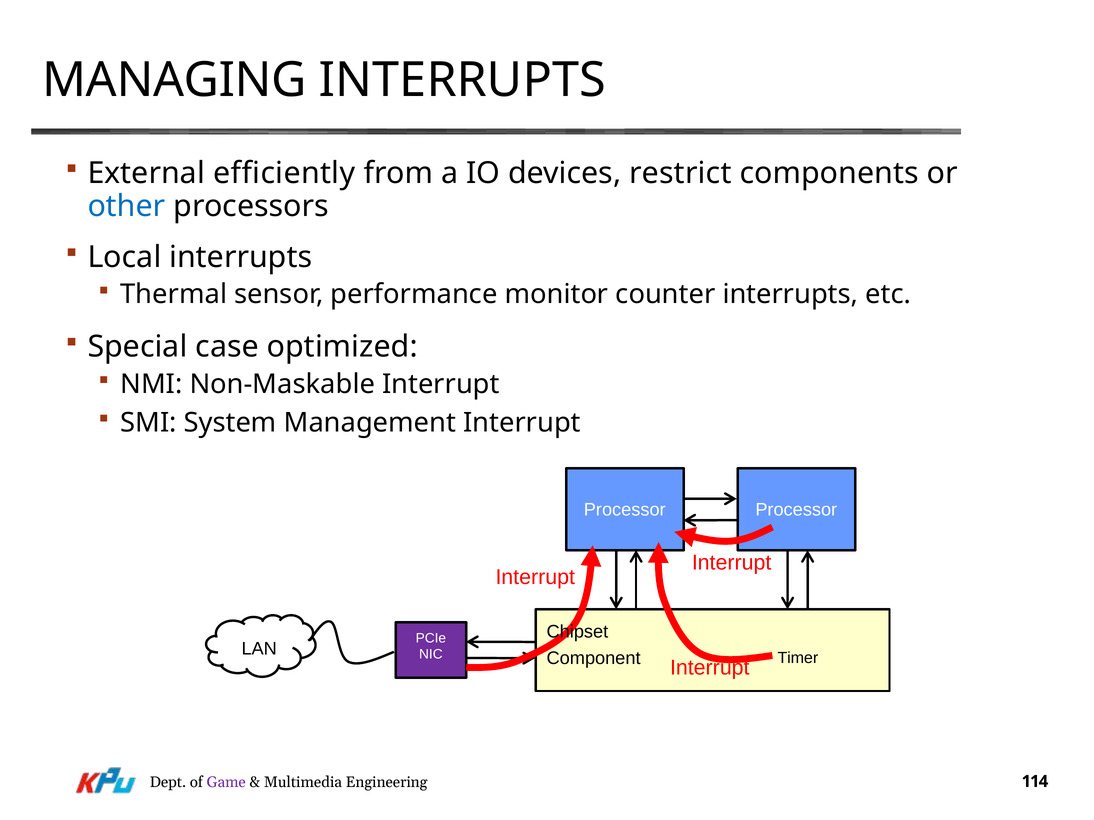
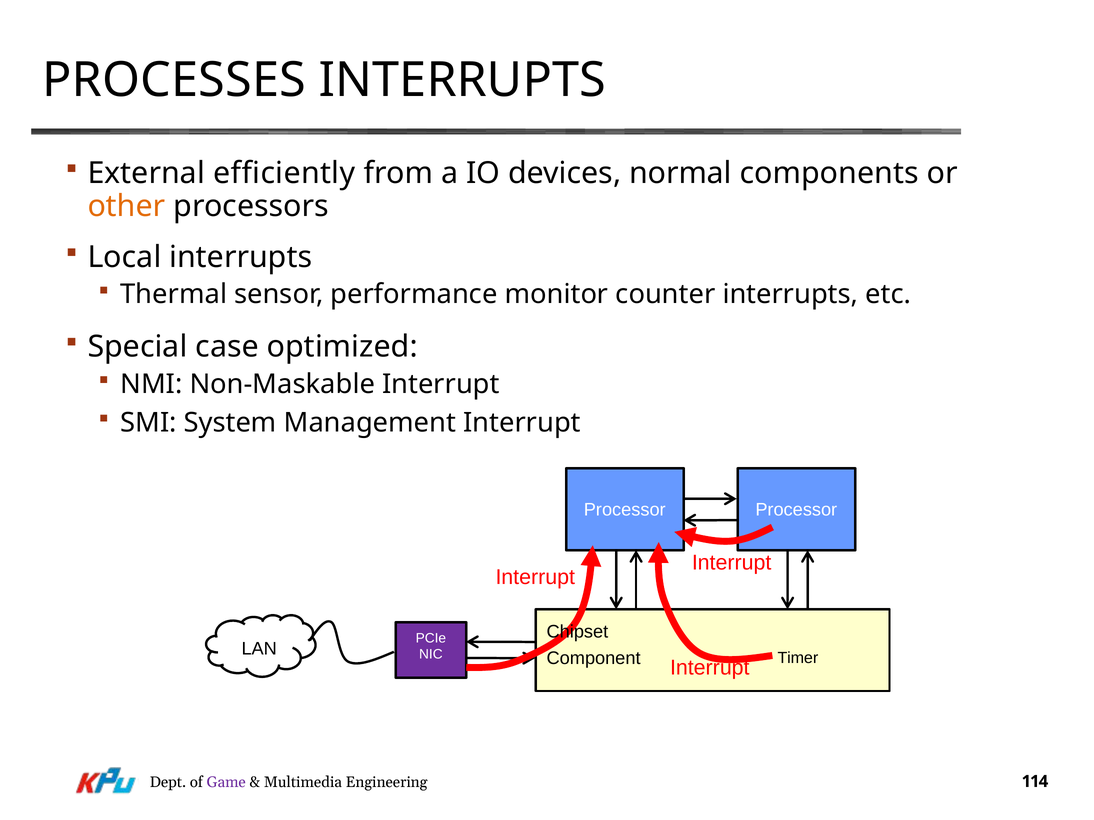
MANAGING: MANAGING -> PROCESSES
restrict: restrict -> normal
other colour: blue -> orange
